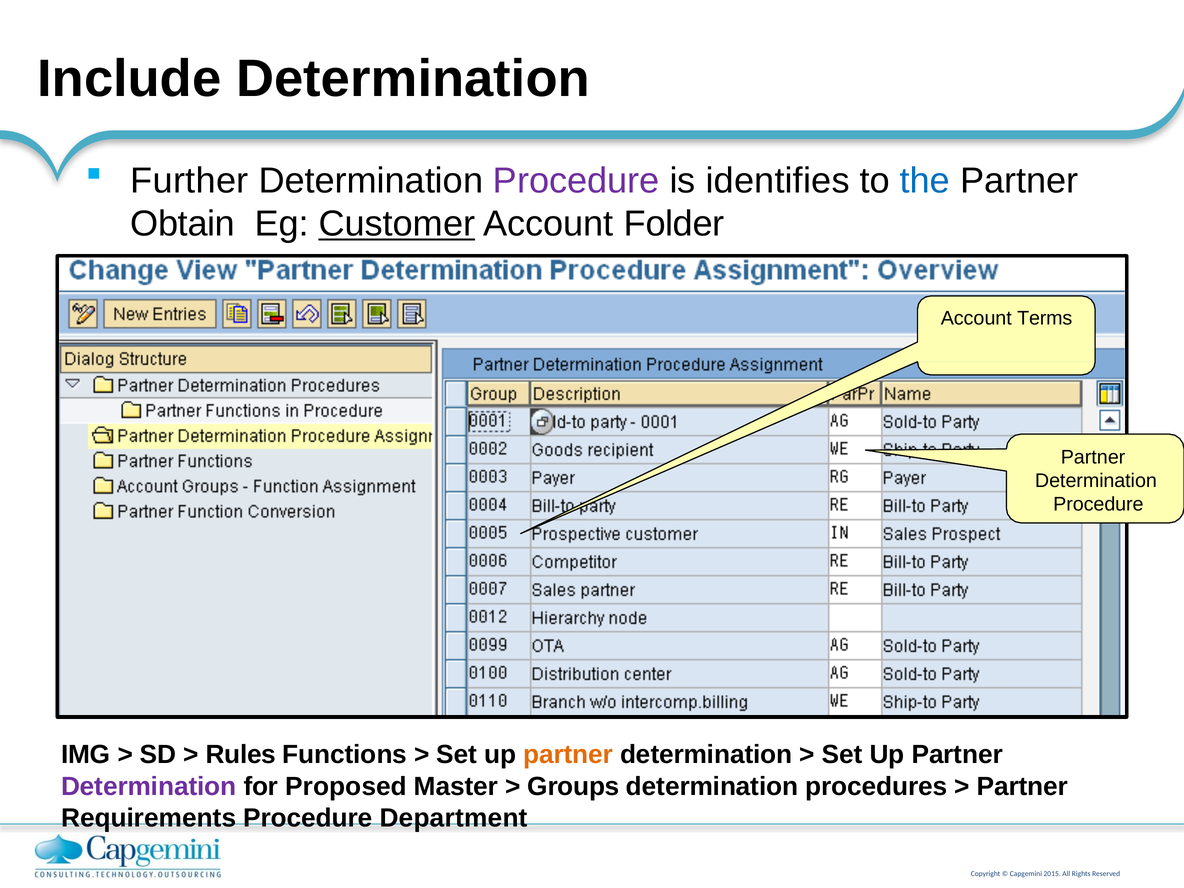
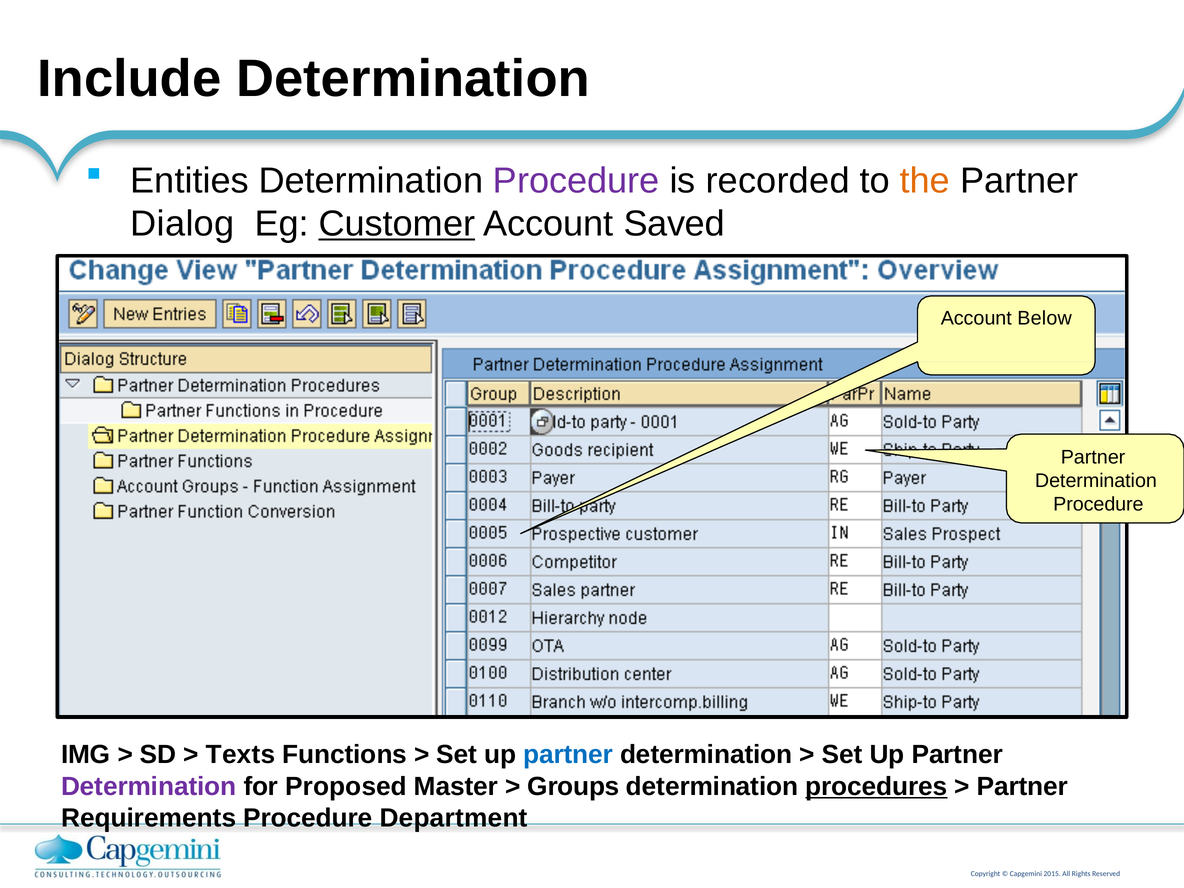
Further: Further -> Entities
identifies: identifies -> recorded
the colour: blue -> orange
Obtain: Obtain -> Dialog
Folder: Folder -> Saved
Terms: Terms -> Below
Rules: Rules -> Texts
partner at (568, 755) colour: orange -> blue
procedures underline: none -> present
